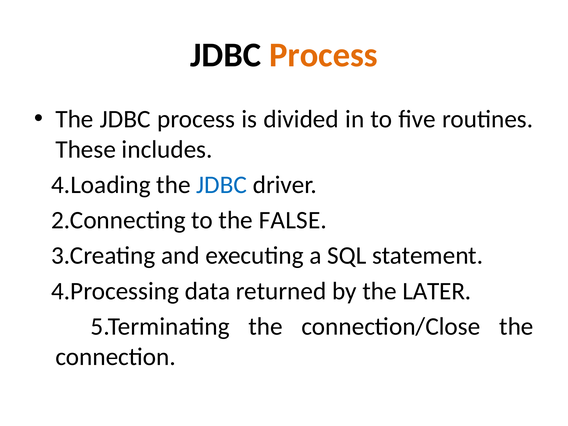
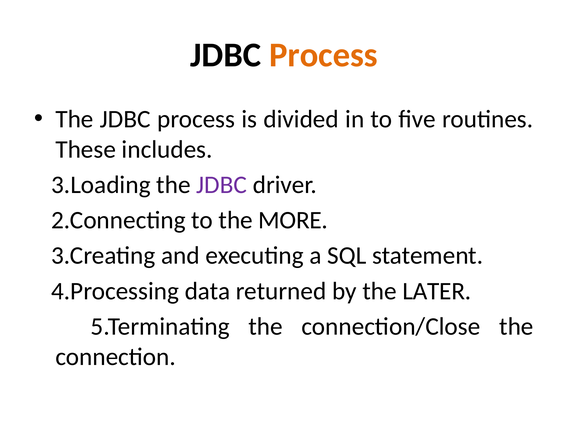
4.Loading: 4.Loading -> 3.Loading
JDBC at (222, 185) colour: blue -> purple
FALSE: FALSE -> MORE
